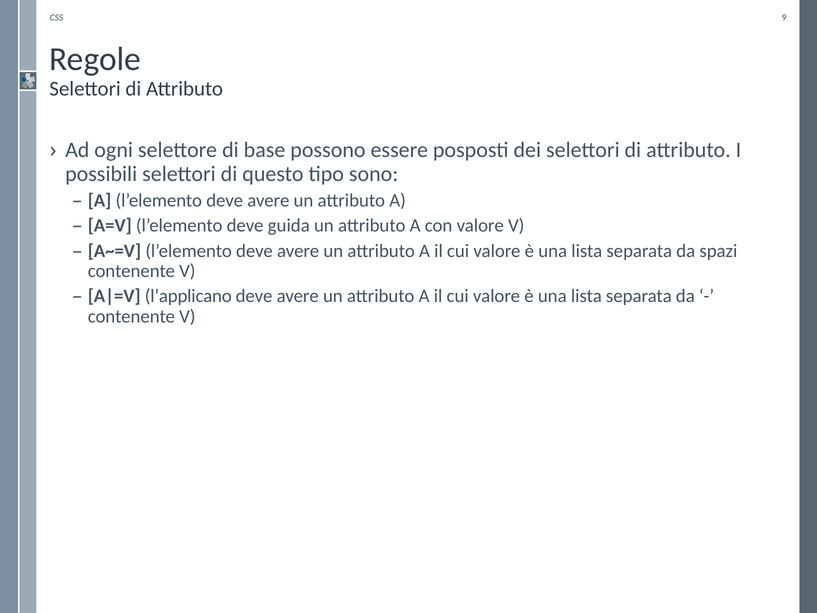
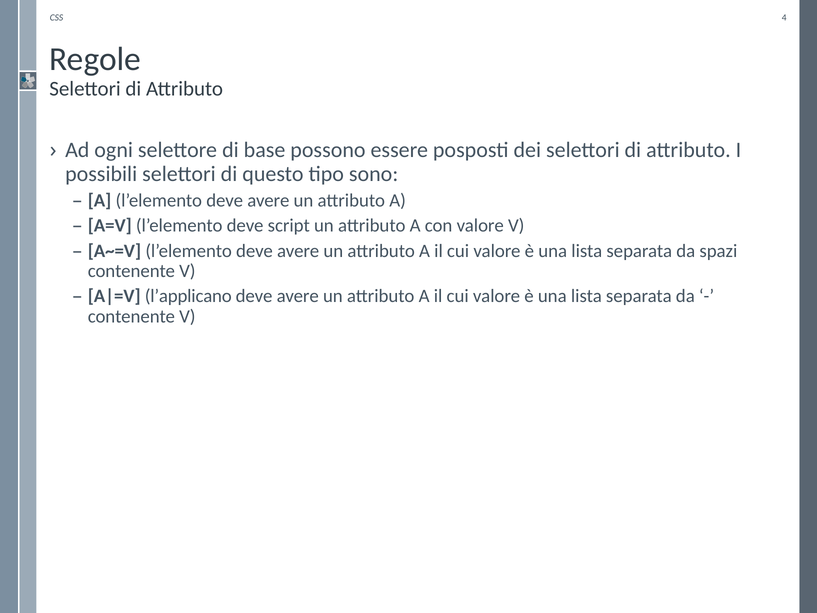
9: 9 -> 4
guida: guida -> script
